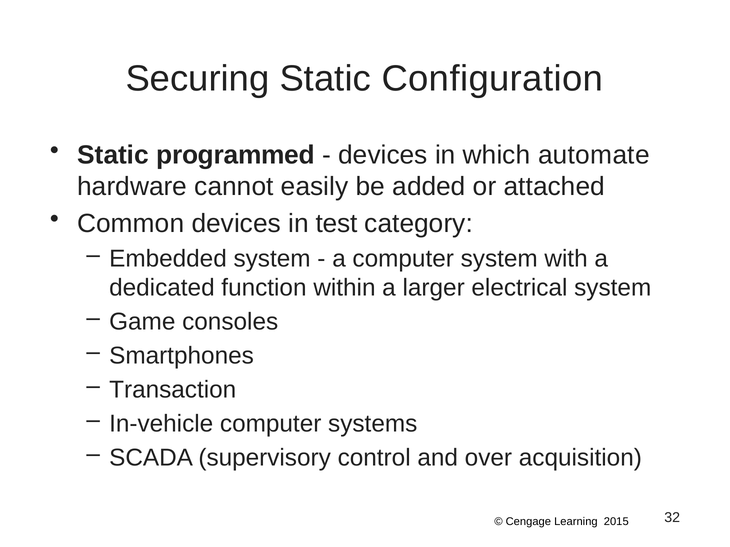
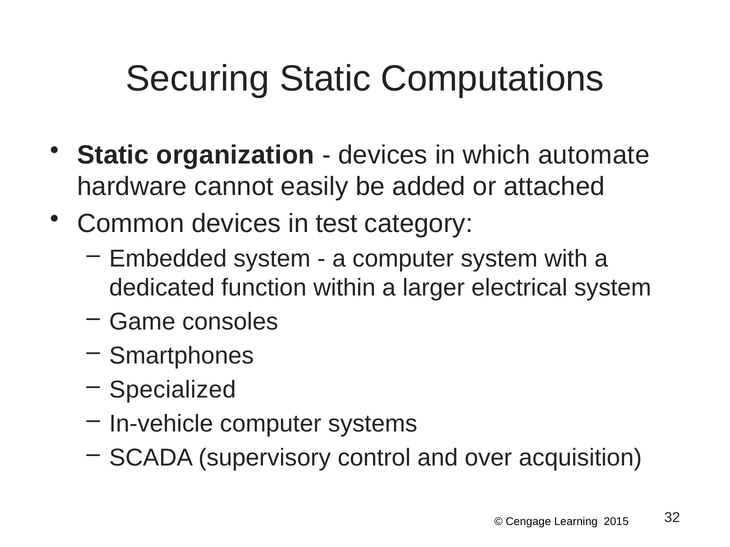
Configuration: Configuration -> Computations
programmed: programmed -> organization
Transaction: Transaction -> Specialized
